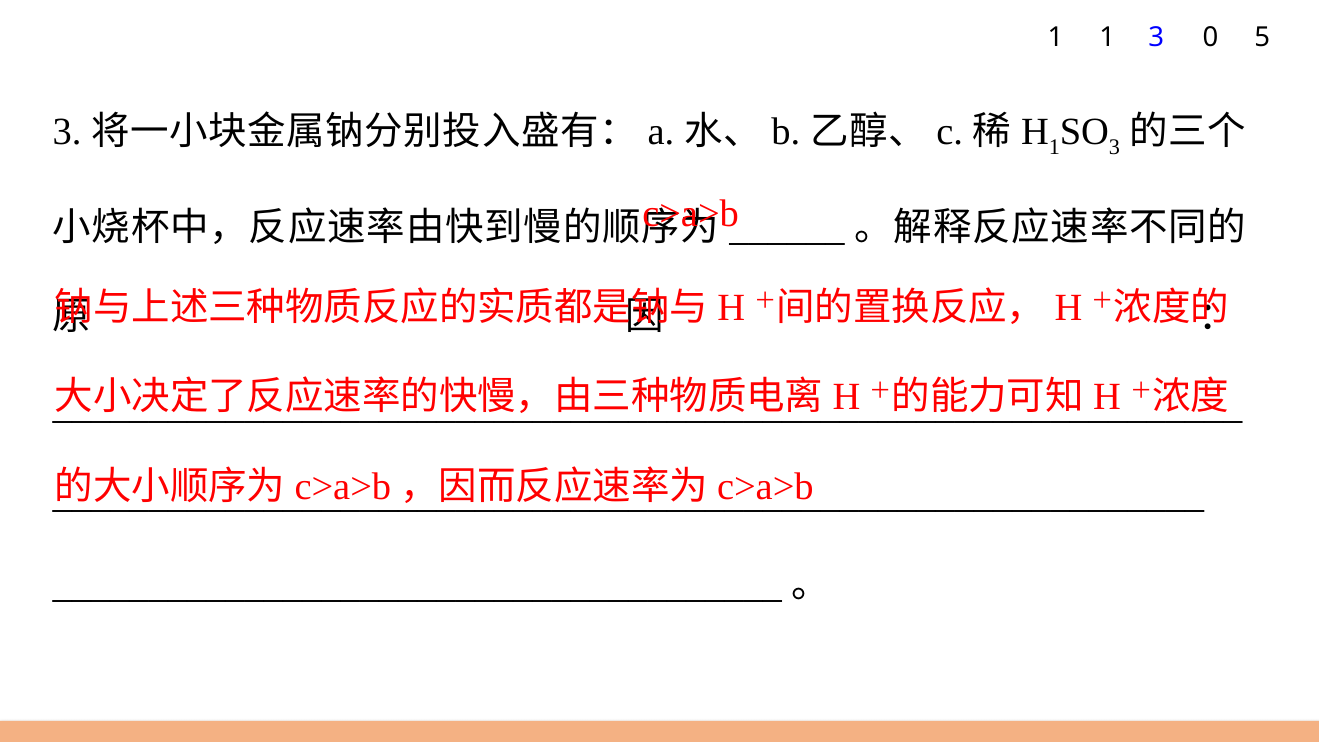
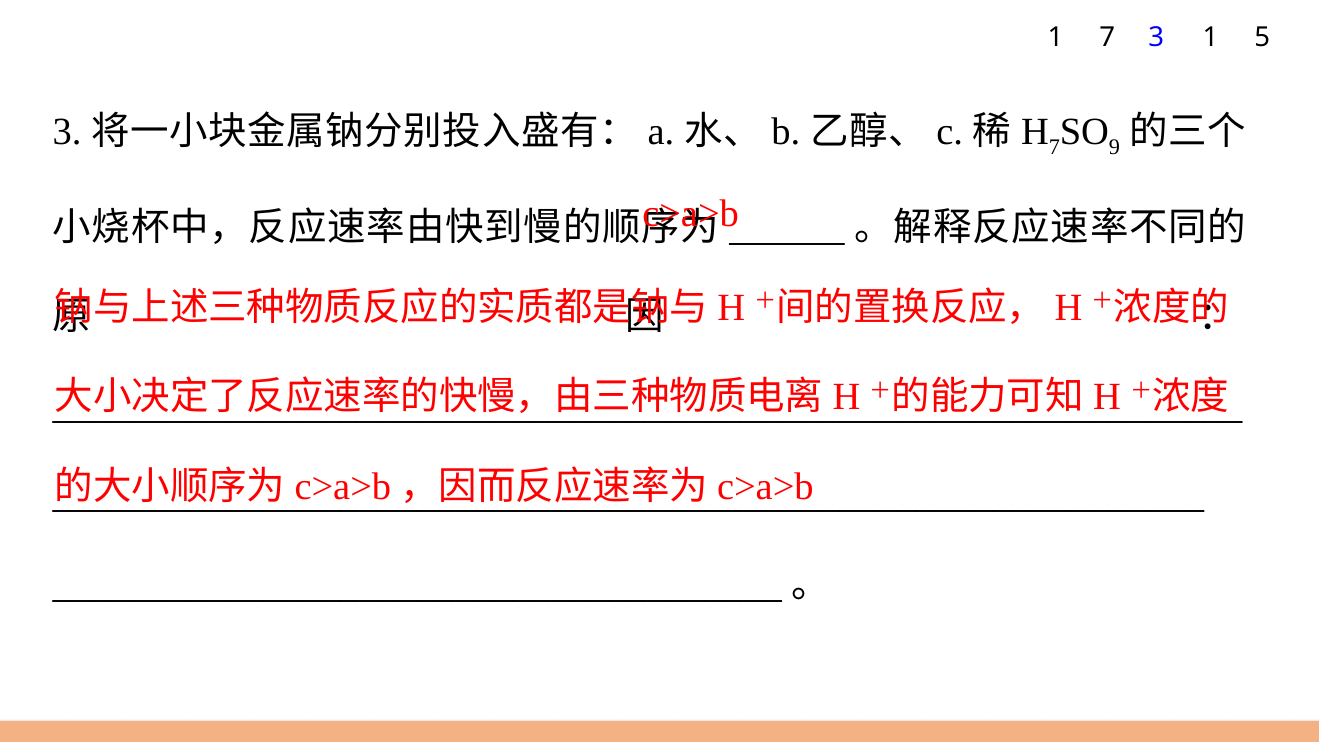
1 1: 1 -> 7
3 0: 0 -> 1
1 at (1054, 147): 1 -> 7
3 at (1114, 147): 3 -> 9
